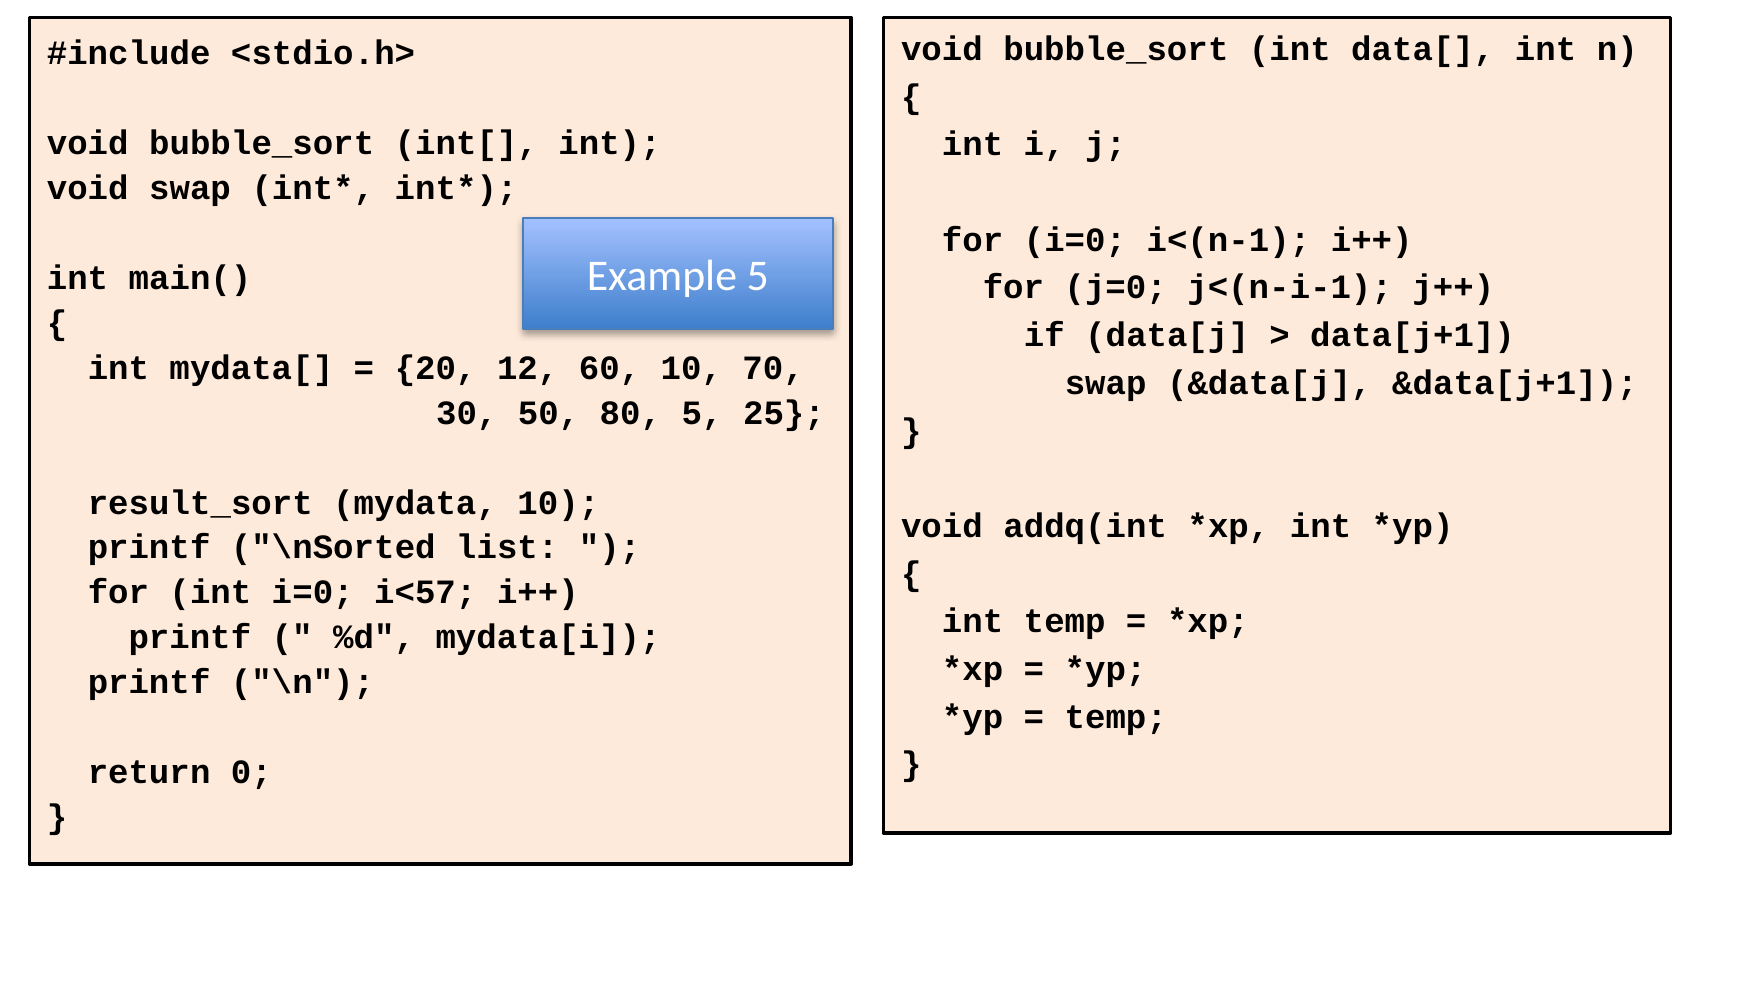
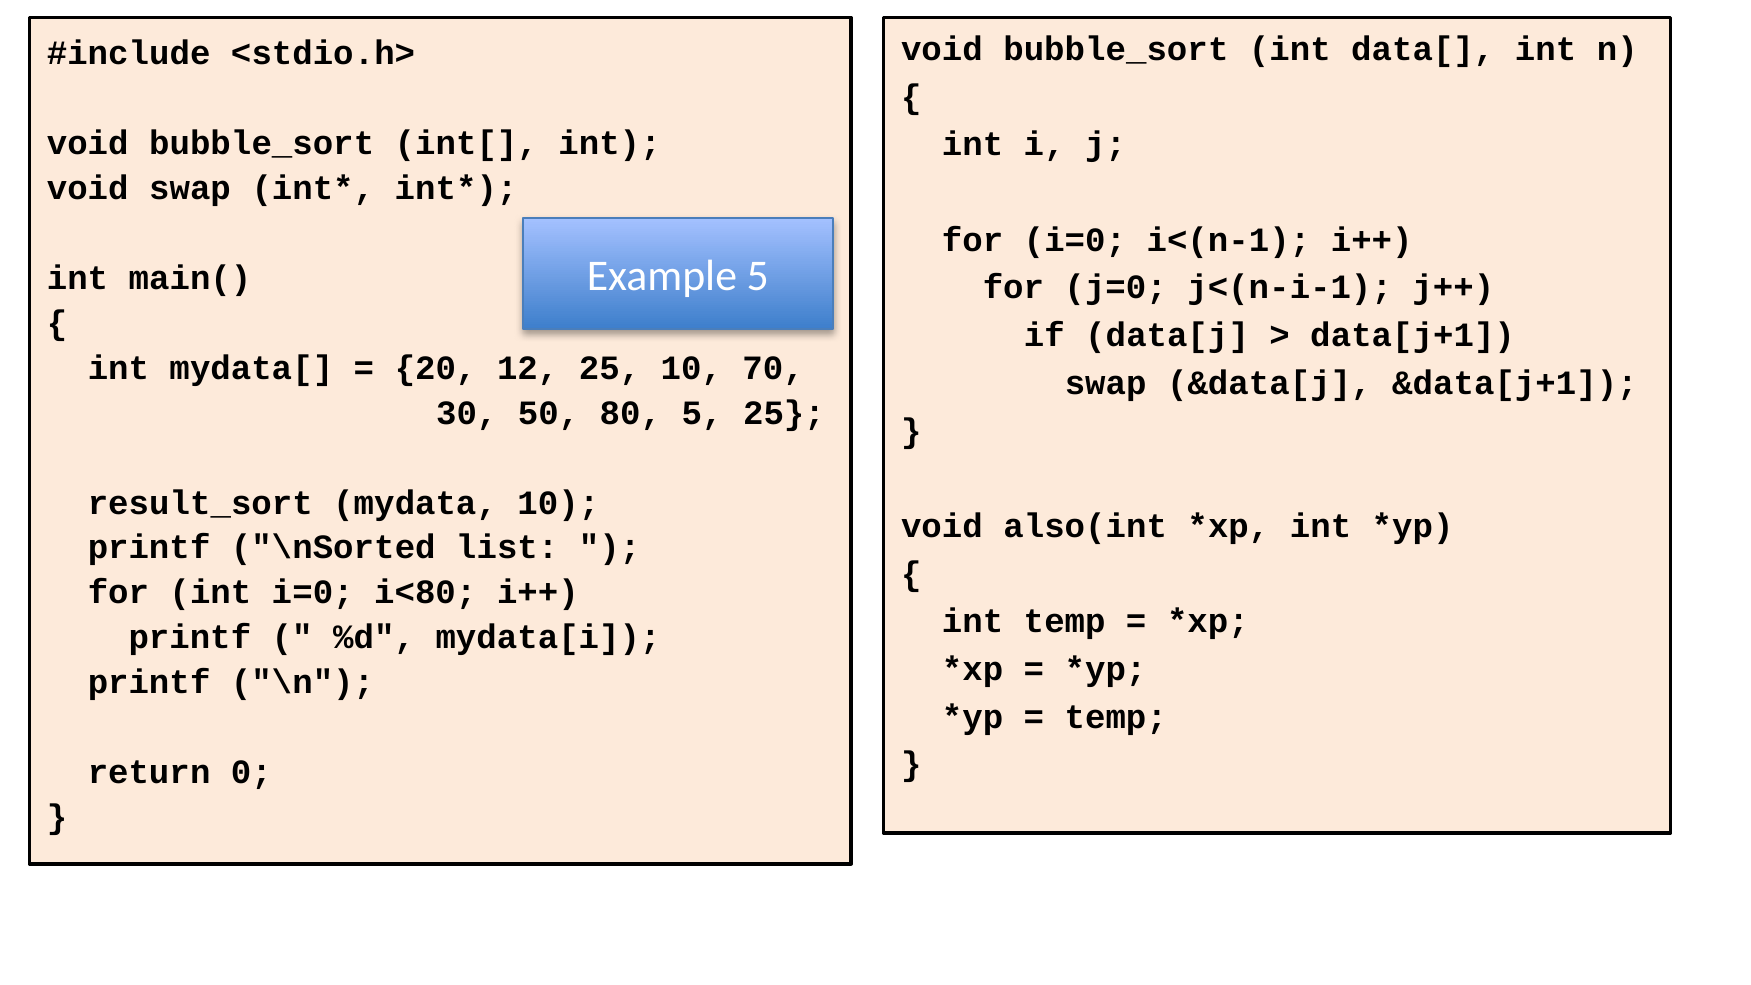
12 60: 60 -> 25
addq(int: addq(int -> also(int
i<57: i<57 -> i<80
